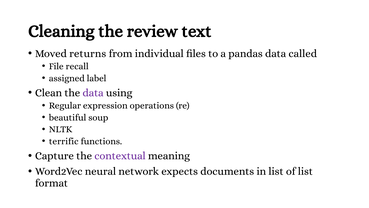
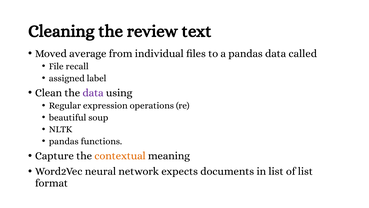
returns: returns -> average
terrific at (64, 141): terrific -> pandas
contextual colour: purple -> orange
